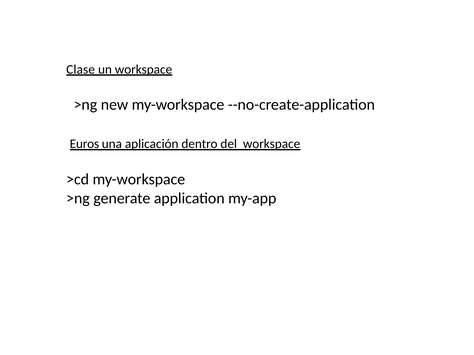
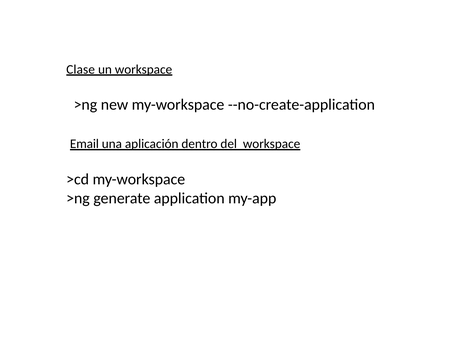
Euros: Euros -> Email
